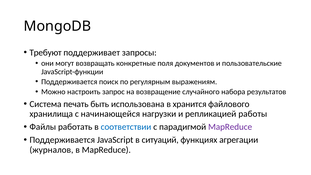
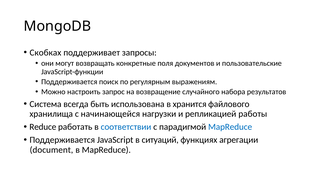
Требуют: Требуют -> Скобках
печать: печать -> всегда
Файлы: Файлы -> Reduce
MapReduce at (230, 127) colour: purple -> blue
журналов: журналов -> document
